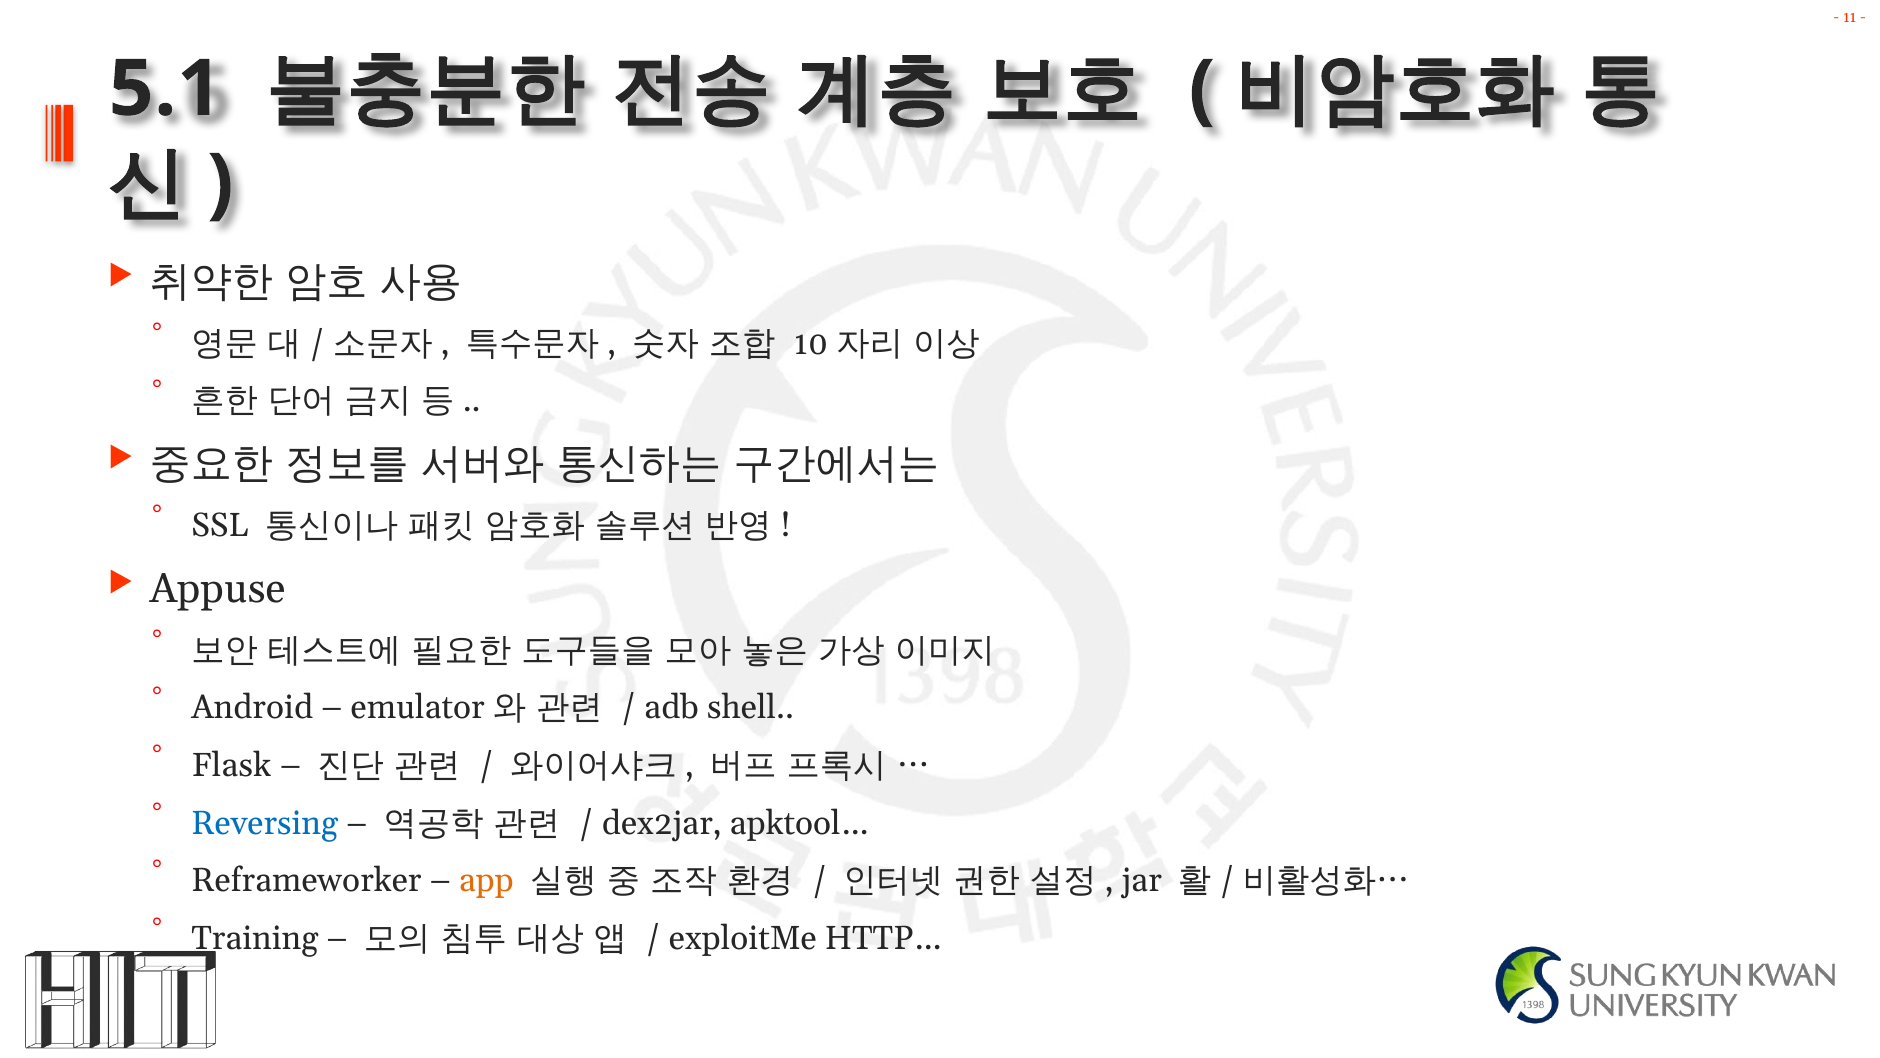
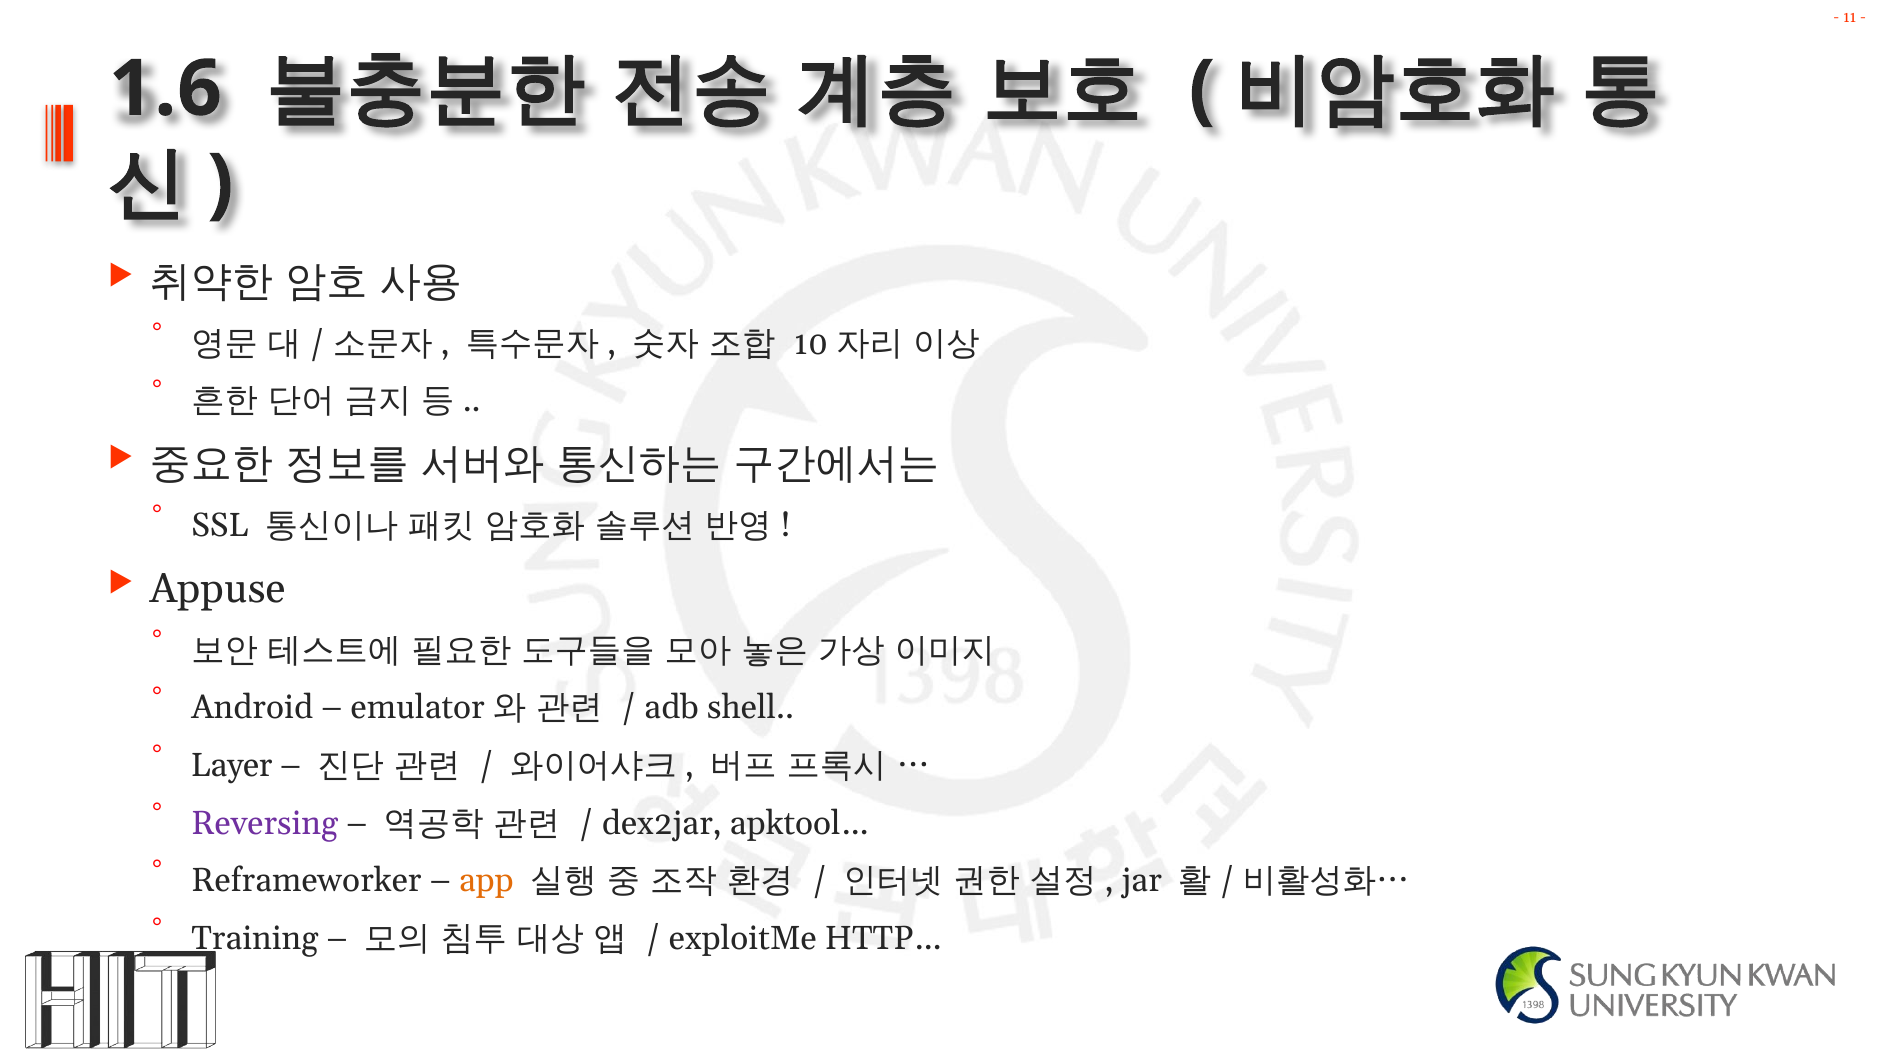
5.1: 5.1 -> 1.6
Flask: Flask -> Layer
Reversing colour: blue -> purple
